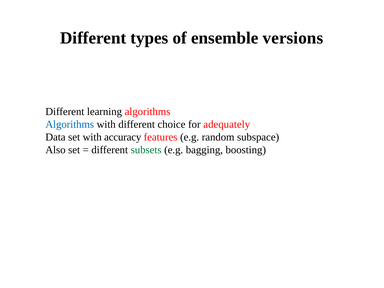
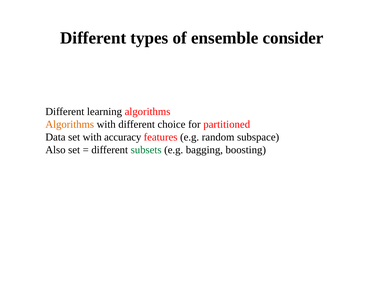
versions: versions -> consider
Algorithms at (70, 124) colour: blue -> orange
adequately: adequately -> partitioned
